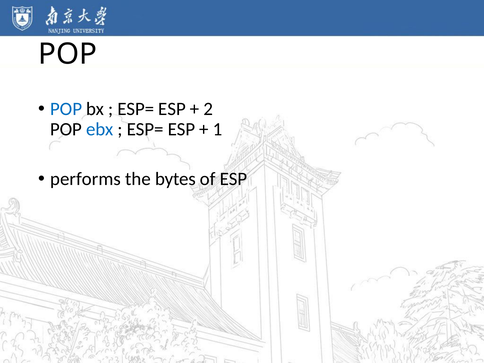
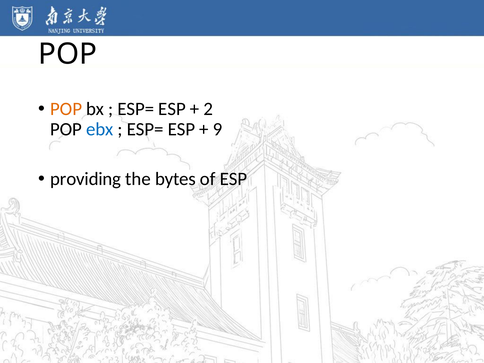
POP at (66, 109) colour: blue -> orange
1: 1 -> 9
performs: performs -> providing
